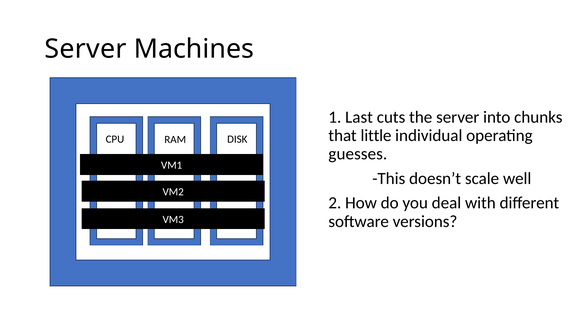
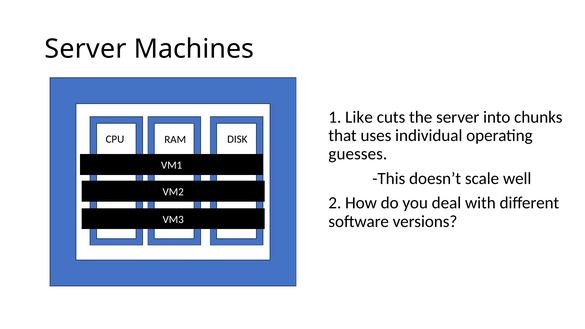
Last: Last -> Like
little: little -> uses
